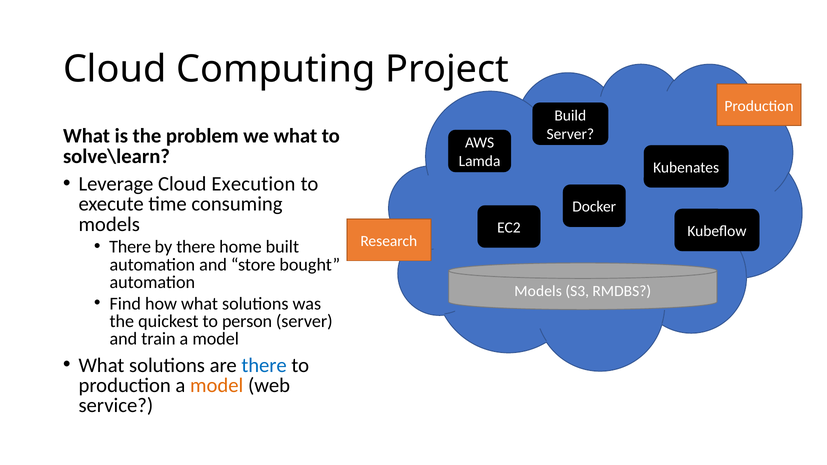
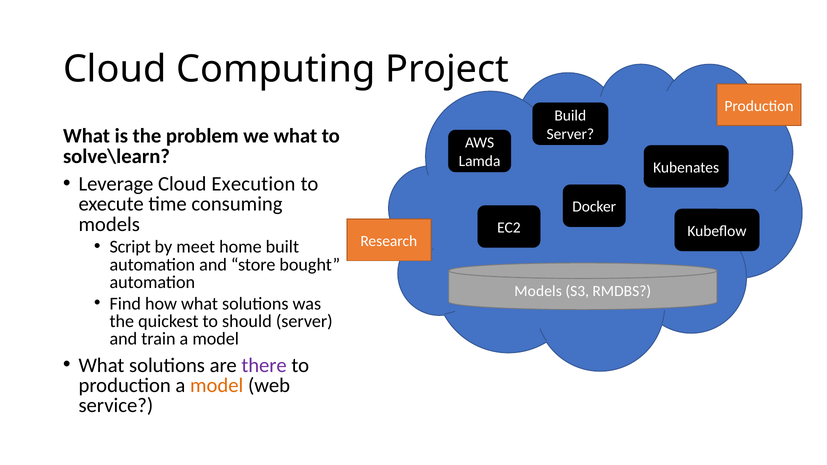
There at (130, 247): There -> Script
by there: there -> meet
person: person -> should
there at (264, 365) colour: blue -> purple
